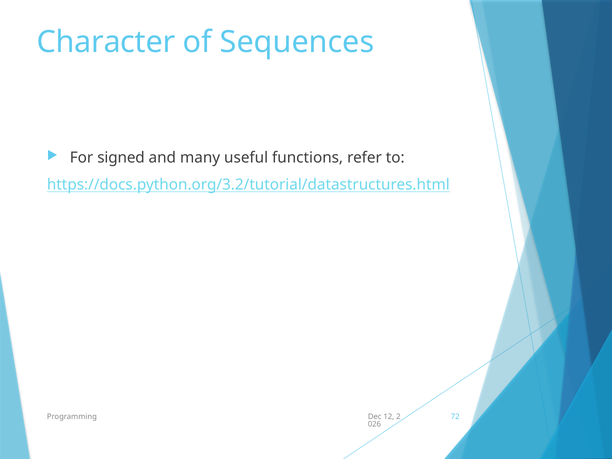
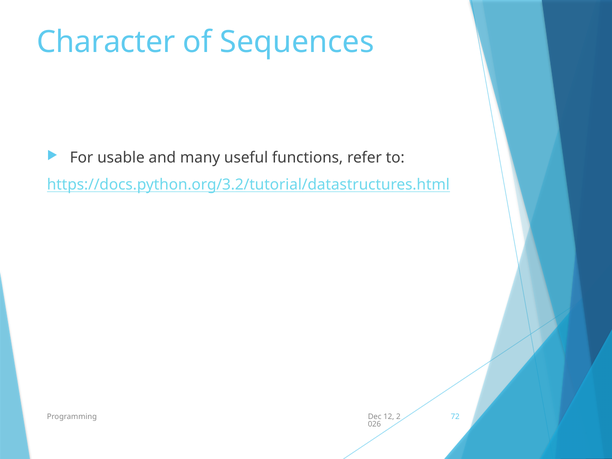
signed: signed -> usable
